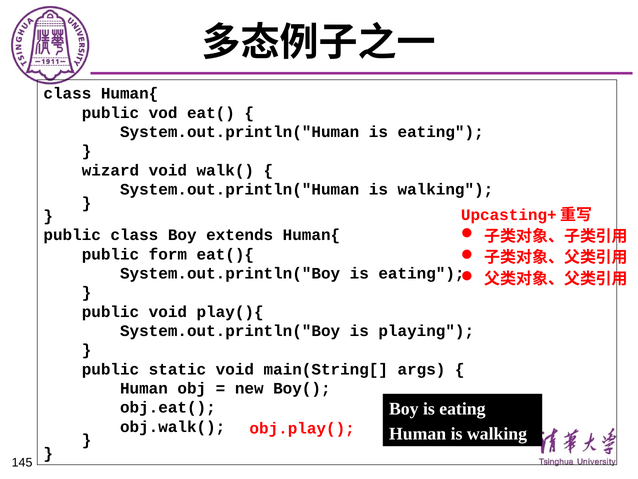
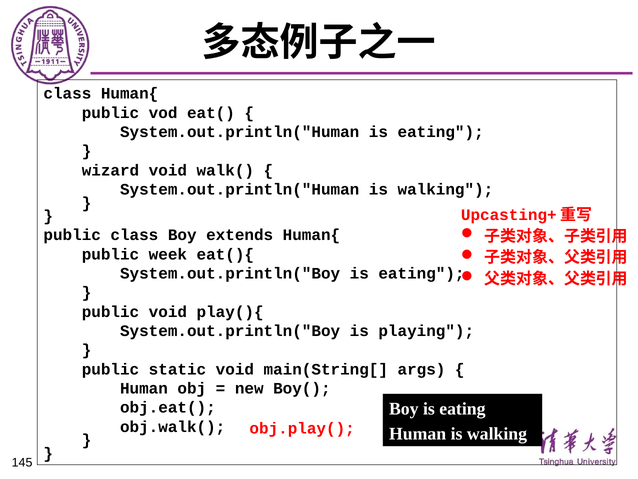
form: form -> week
